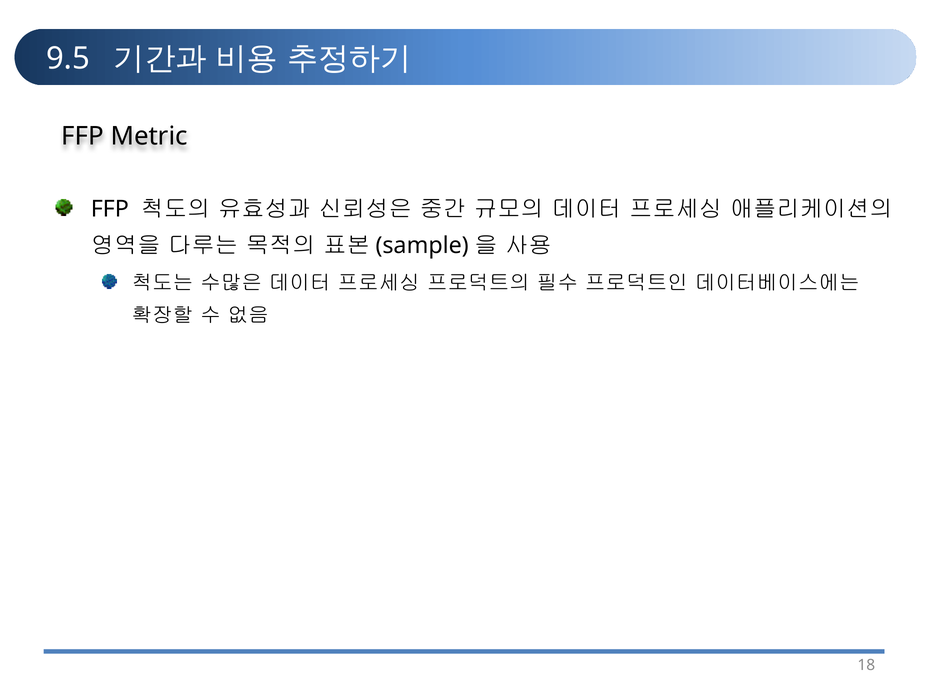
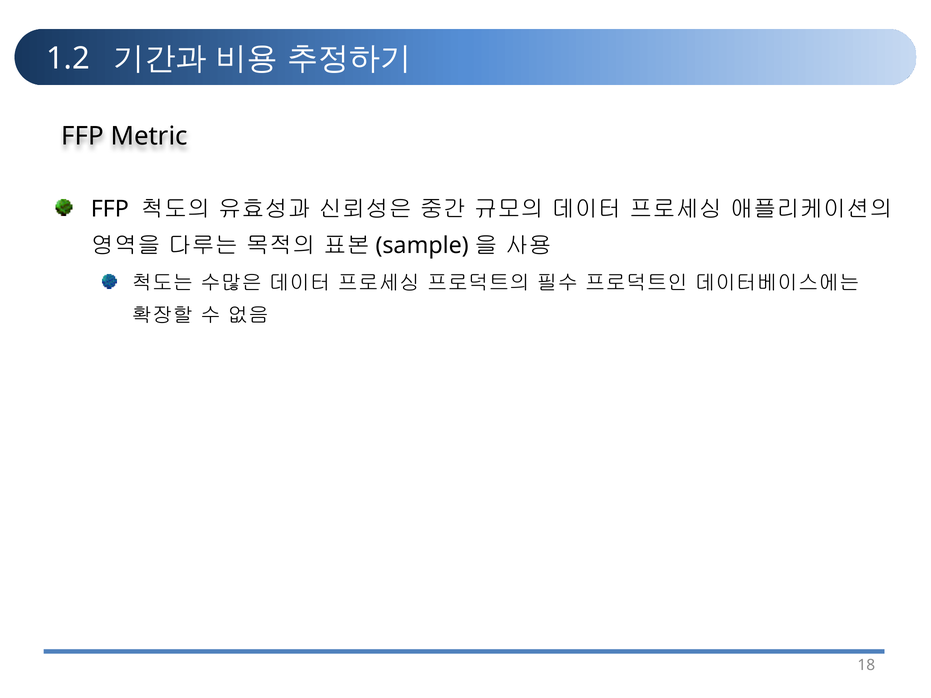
9.5: 9.5 -> 1.2
